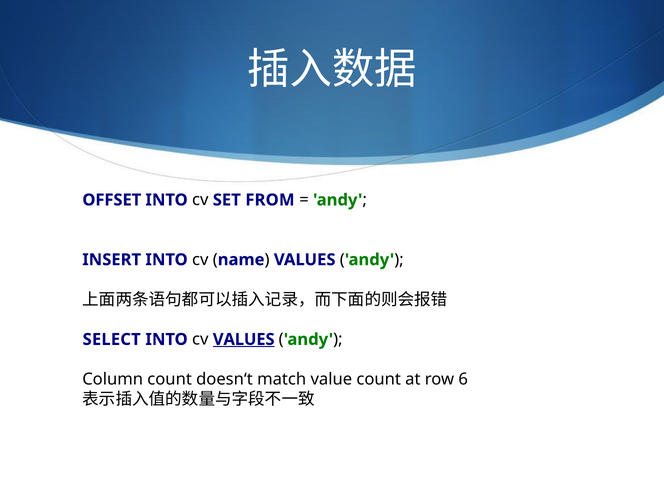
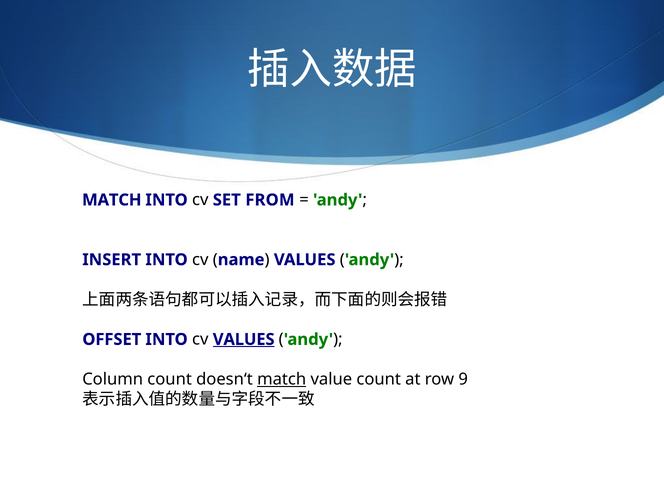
OFFSET at (112, 200): OFFSET -> MATCH
SELECT: SELECT -> OFFSET
match at (282, 379) underline: none -> present
6: 6 -> 9
